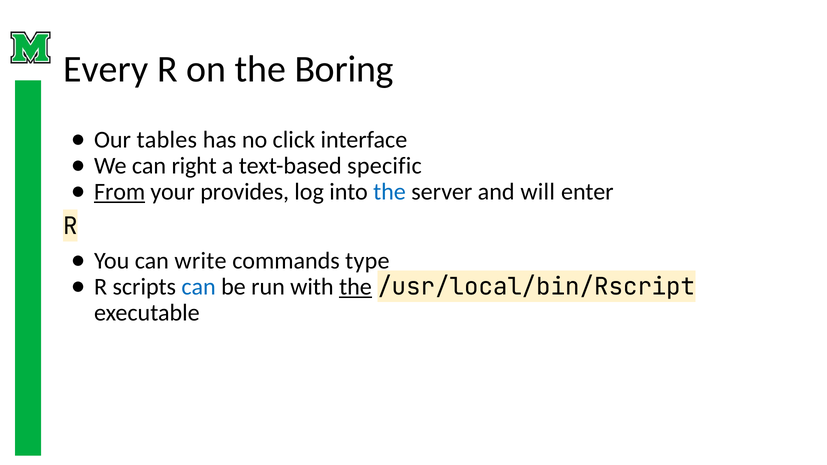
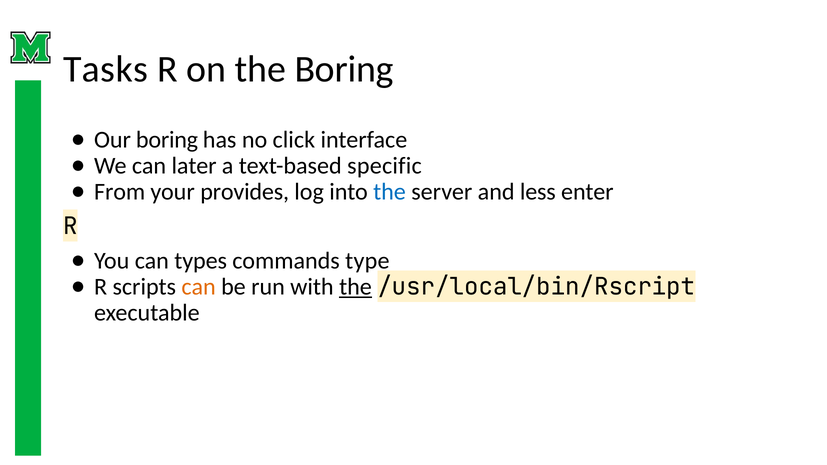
Every: Every -> Tasks
Our tables: tables -> boring
right: right -> later
From underline: present -> none
will: will -> less
write: write -> types
can at (199, 287) colour: blue -> orange
